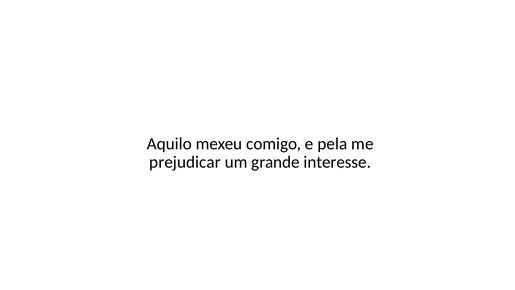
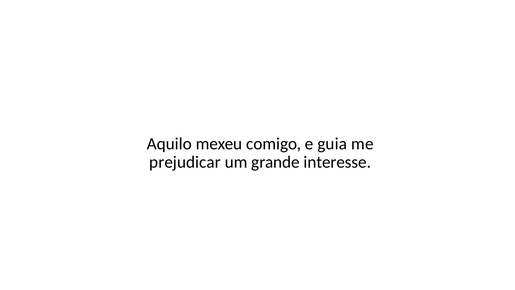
pela: pela -> guia
